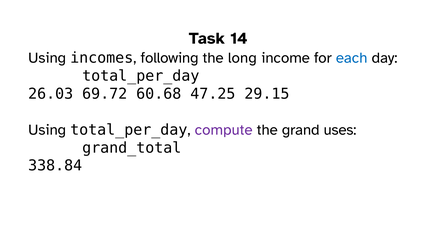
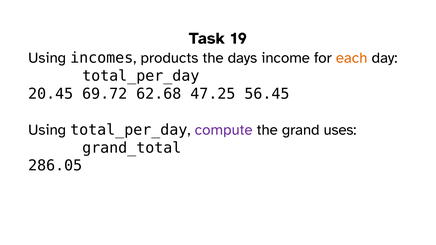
14: 14 -> 19
following: following -> products
long: long -> days
each colour: blue -> orange
26.03: 26.03 -> 20.45
60.68: 60.68 -> 62.68
29.15: 29.15 -> 56.45
338.84: 338.84 -> 286.05
